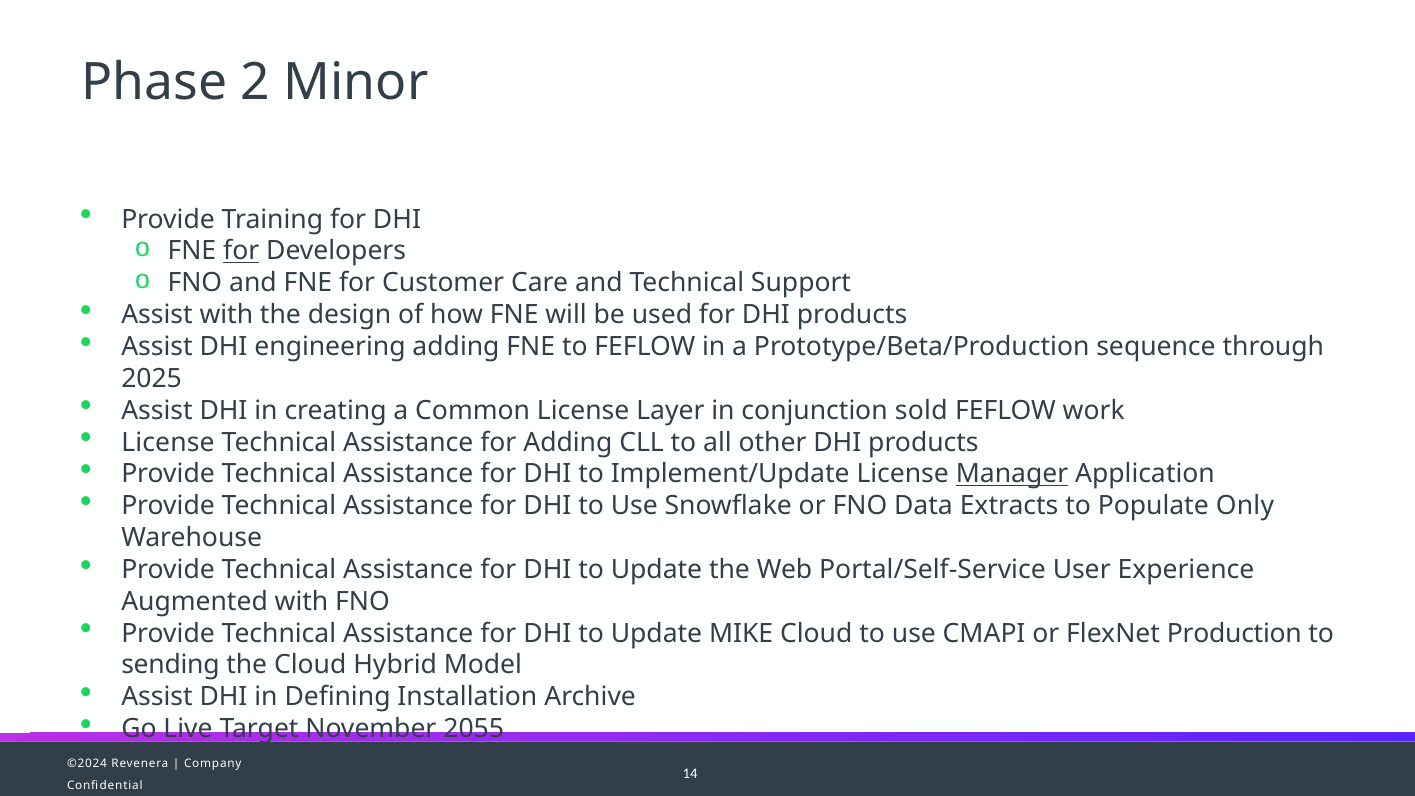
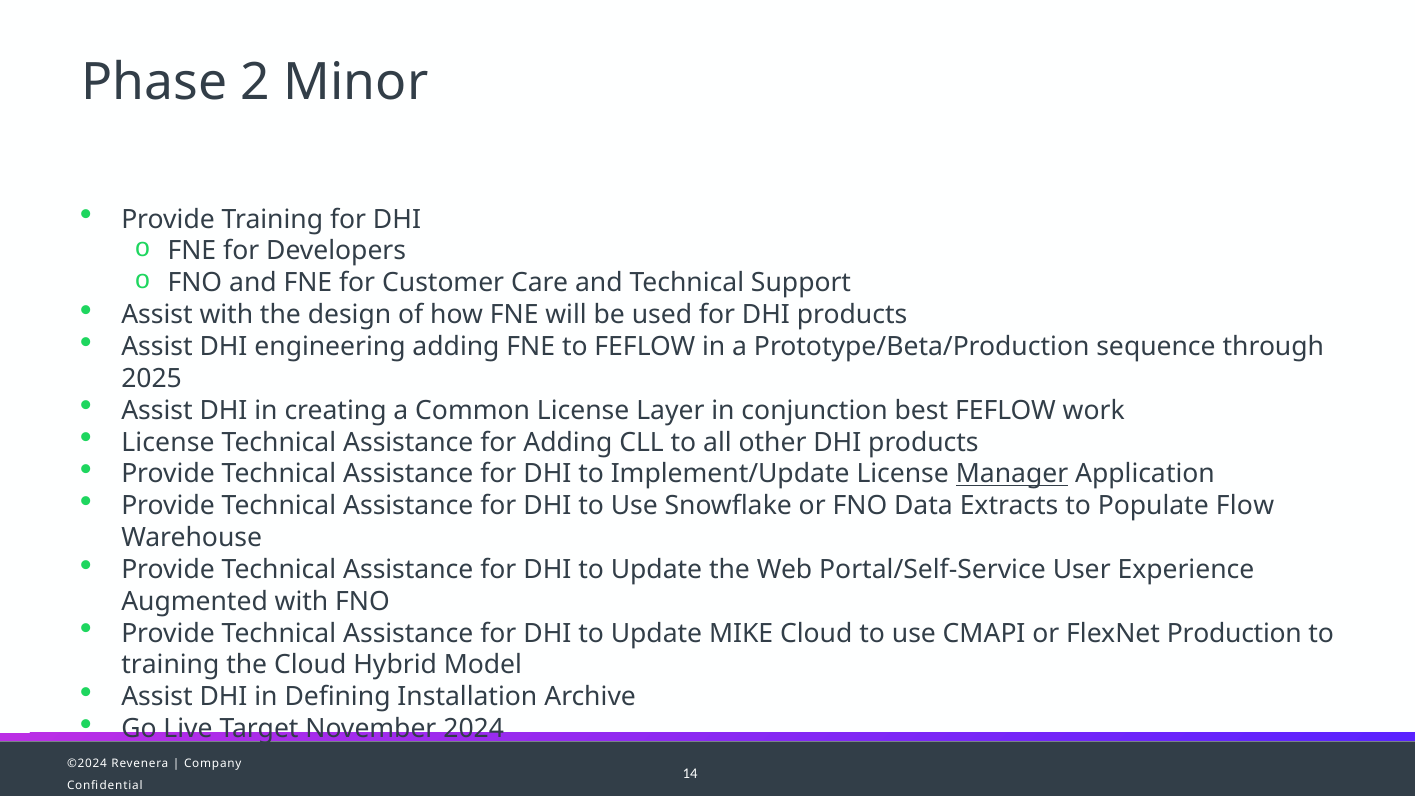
for at (241, 251) underline: present -> none
sold: sold -> best
Only: Only -> Flow
sending at (170, 665): sending -> training
2055: 2055 -> 2024
